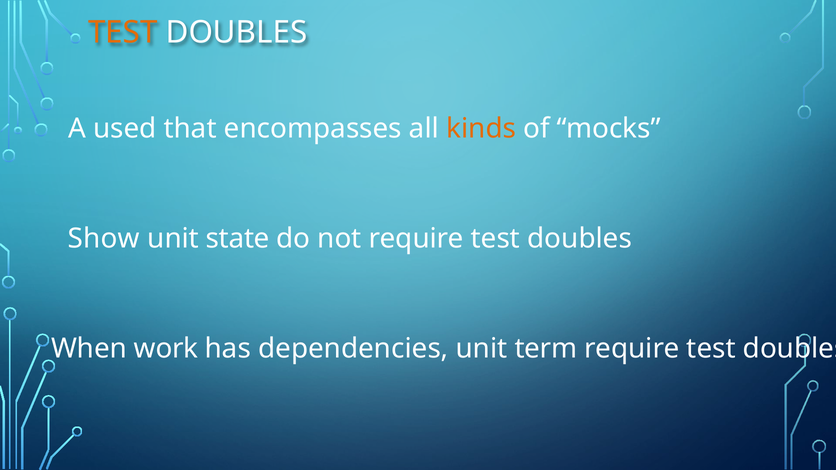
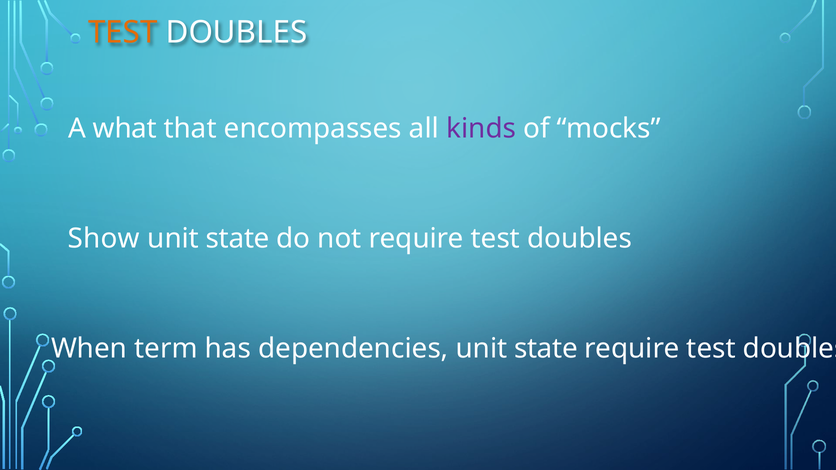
used: used -> what
kinds colour: orange -> purple
work: work -> term
dependencies unit term: term -> state
